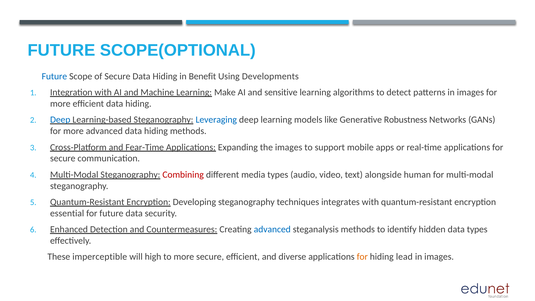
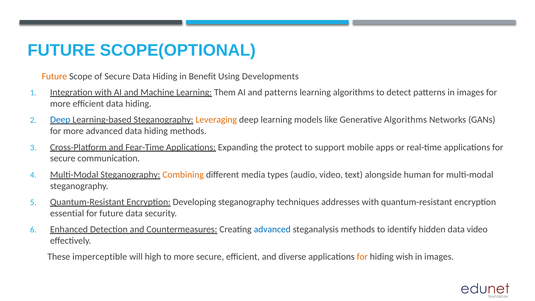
Future at (54, 76) colour: blue -> orange
Make: Make -> Them
and sensitive: sensitive -> patterns
Leveraging colour: blue -> orange
Generative Robustness: Robustness -> Algorithms
the images: images -> protect
Combining colour: red -> orange
integrates: integrates -> addresses
data types: types -> video
lead: lead -> wish
